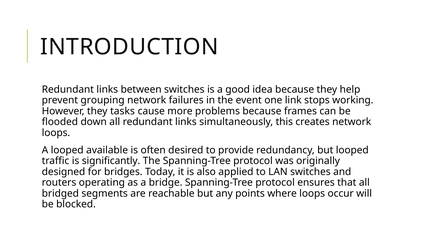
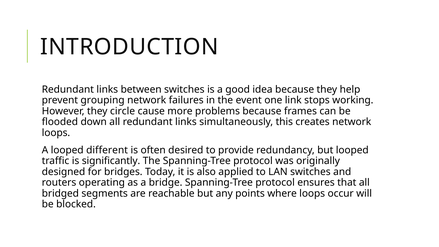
tasks: tasks -> circle
available: available -> different
